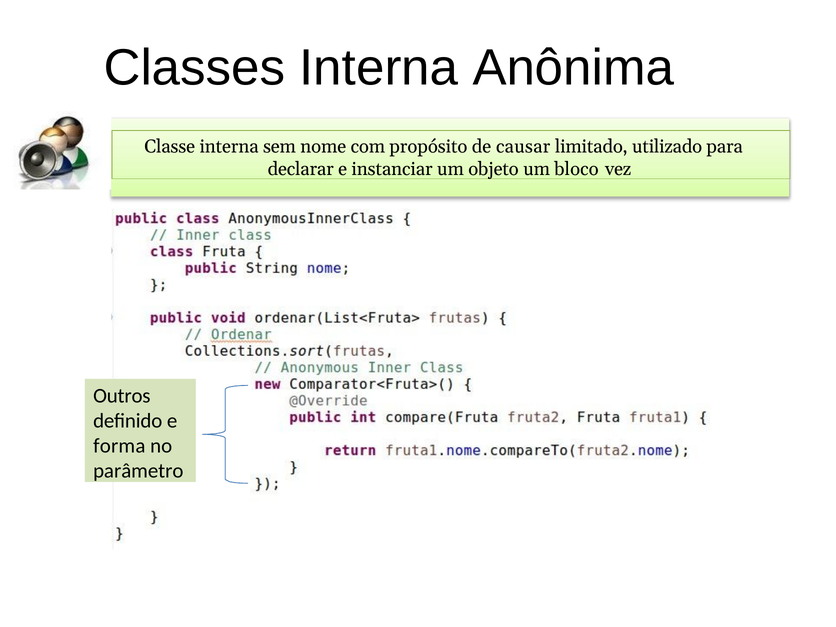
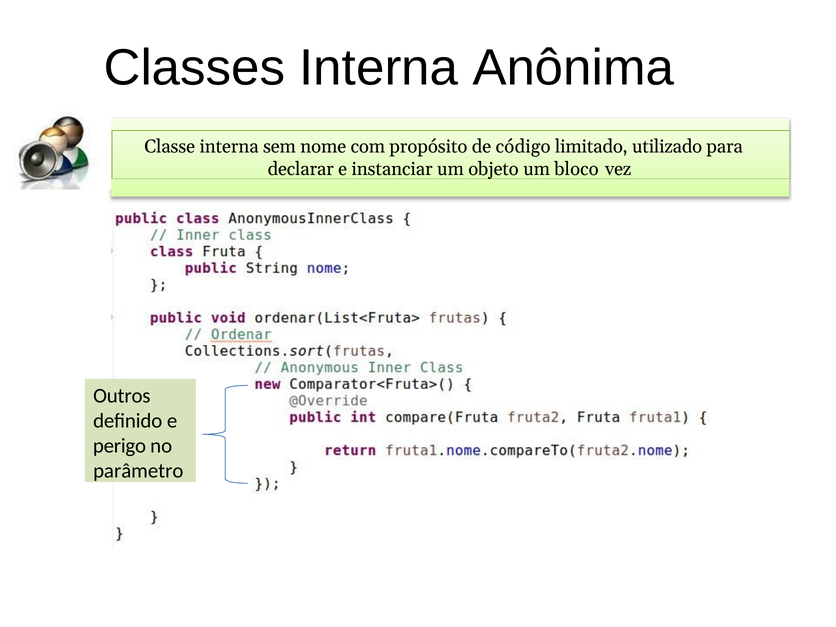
causar: causar -> código
forma: forma -> perigo
